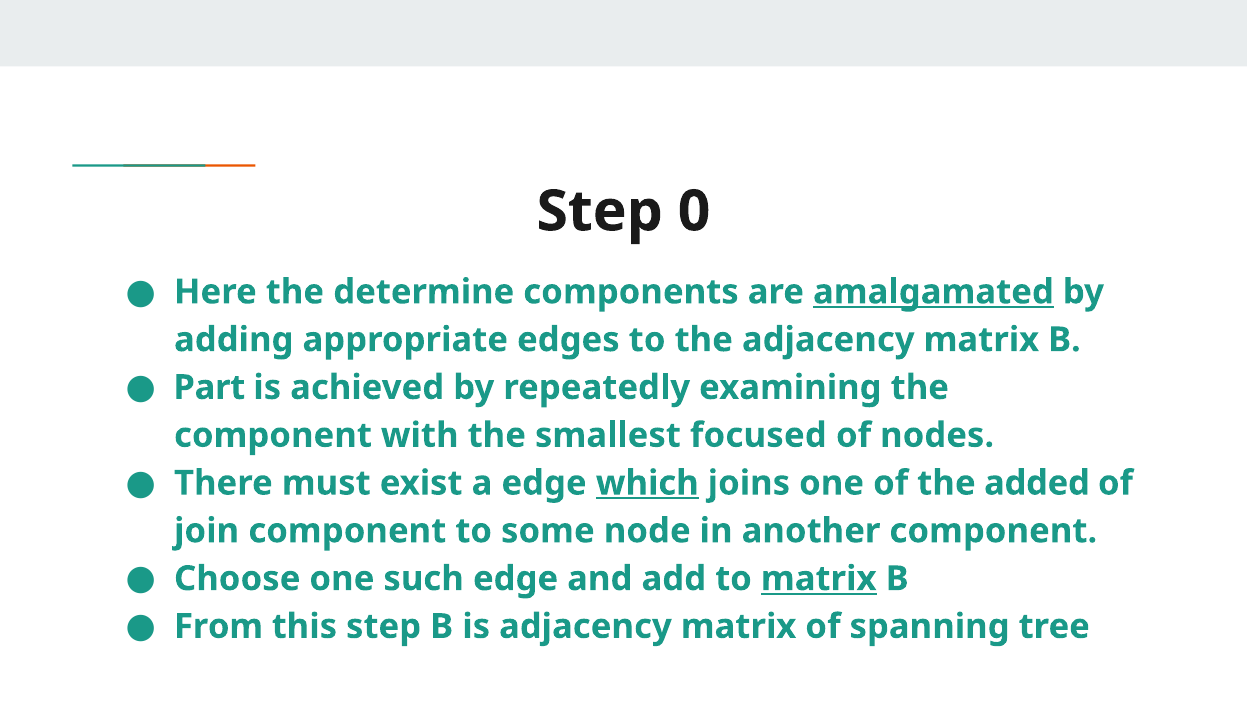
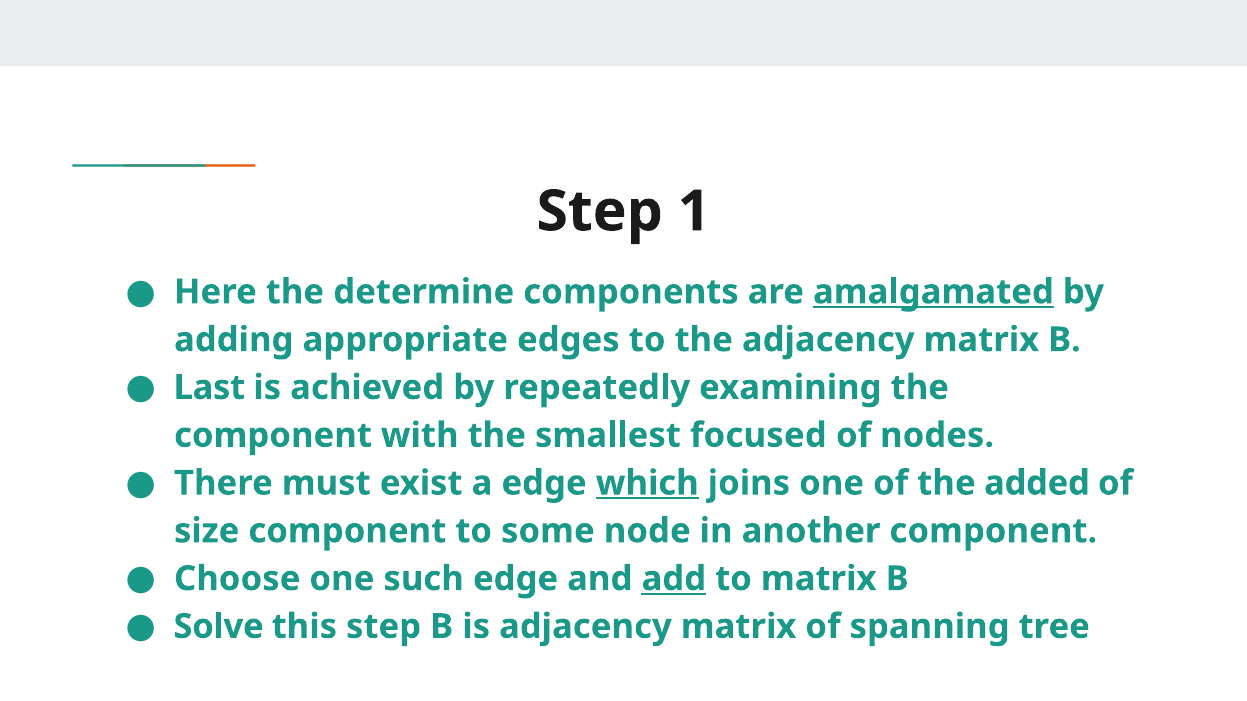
0: 0 -> 1
Part: Part -> Last
join: join -> size
add underline: none -> present
matrix at (819, 579) underline: present -> none
From: From -> Solve
